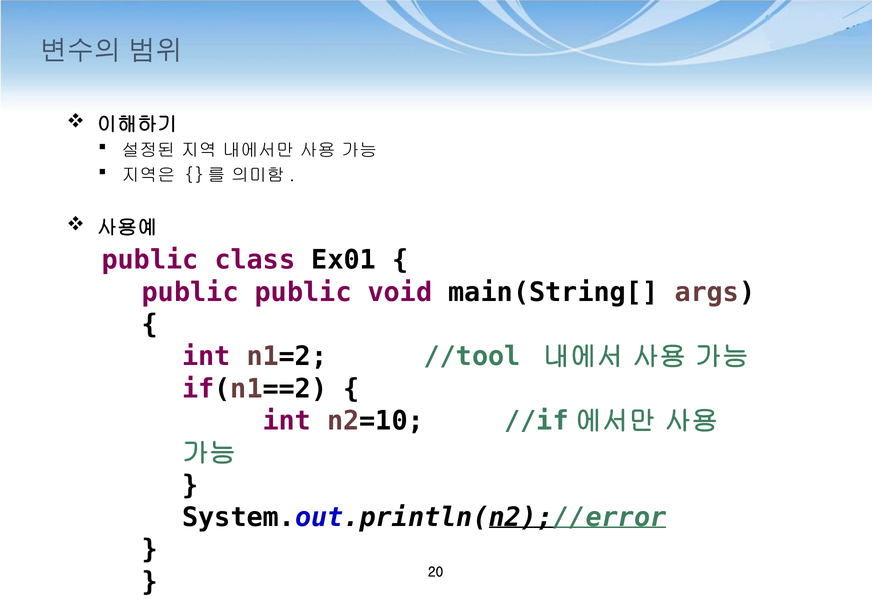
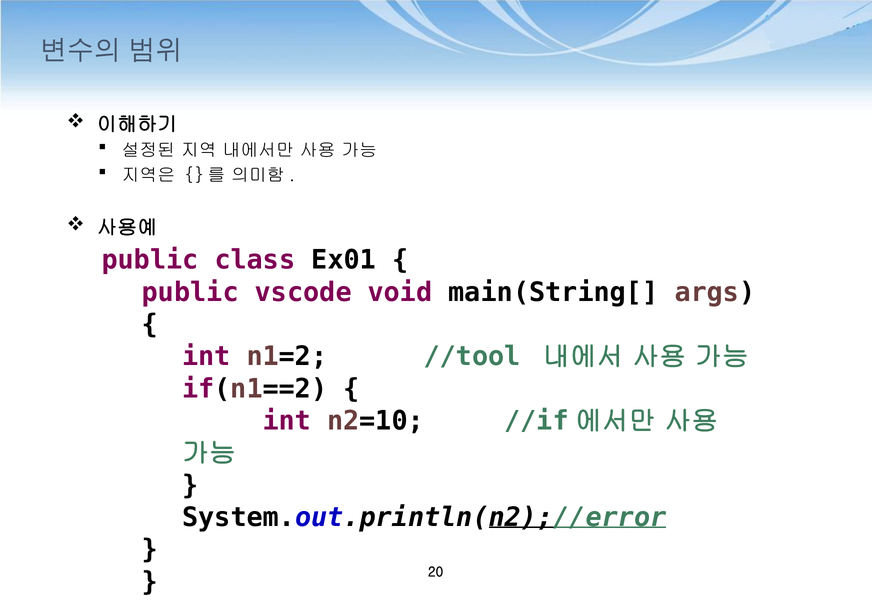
public public: public -> vscode
